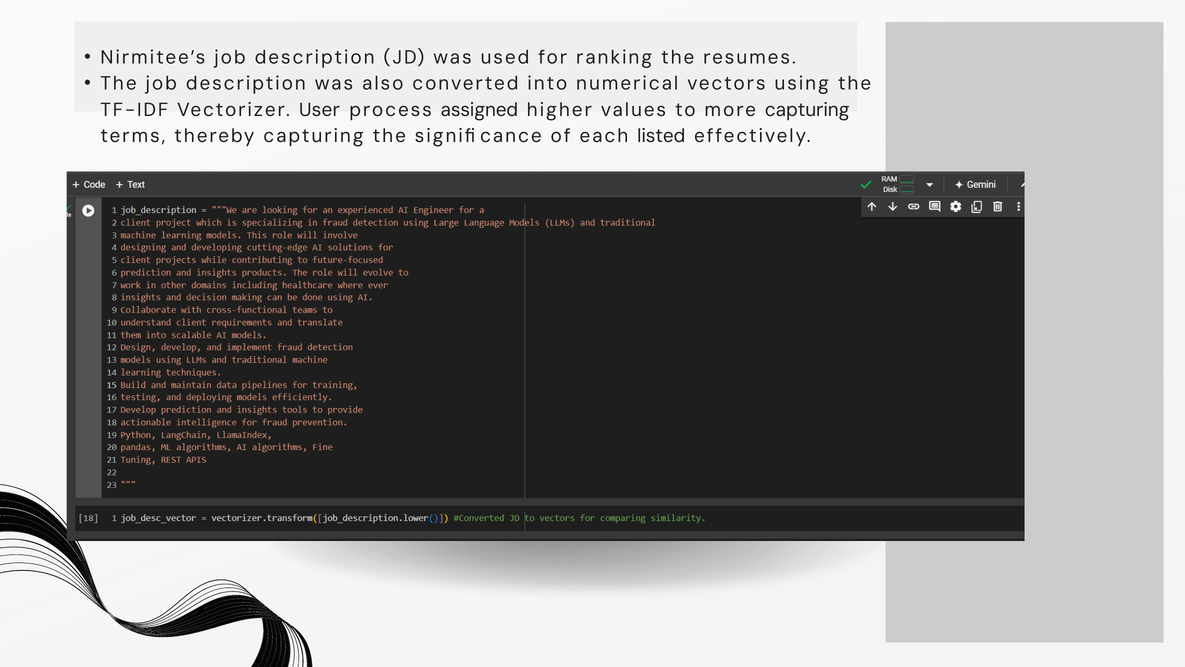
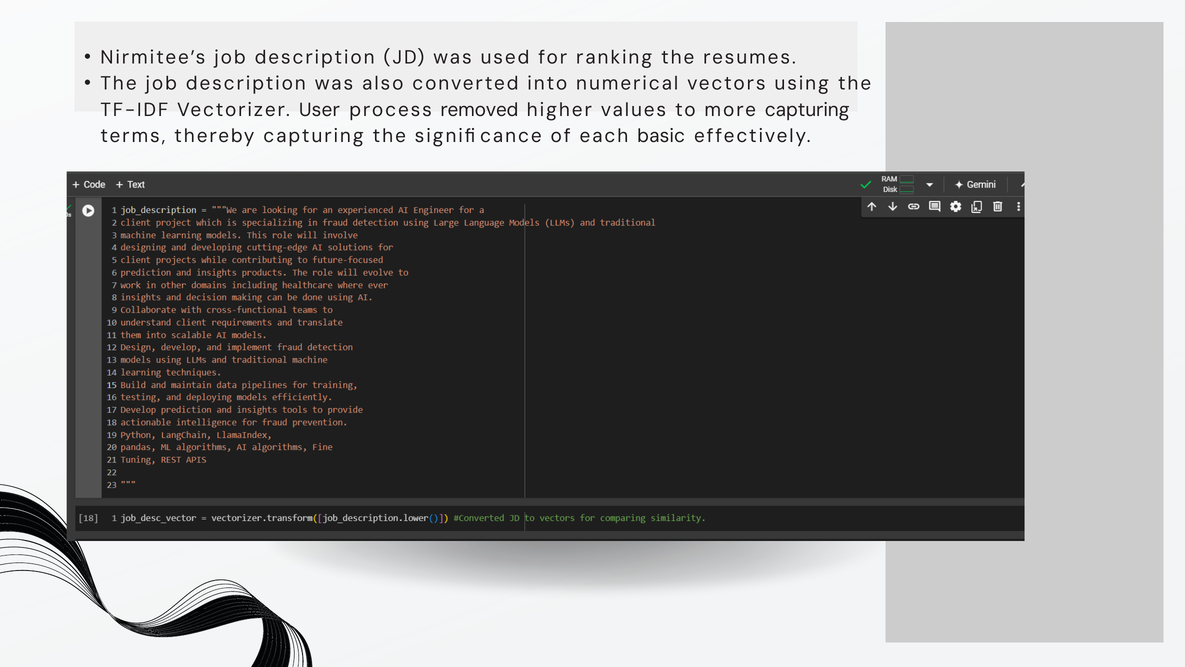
assigned: assigned -> removed
listed: listed -> basic
